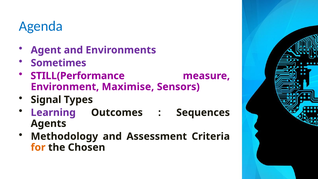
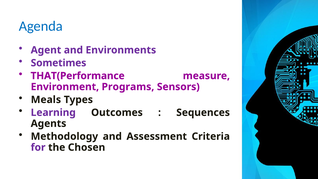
STILL(Performance: STILL(Performance -> THAT(Performance
Maximise: Maximise -> Programs
Signal: Signal -> Meals
for colour: orange -> purple
